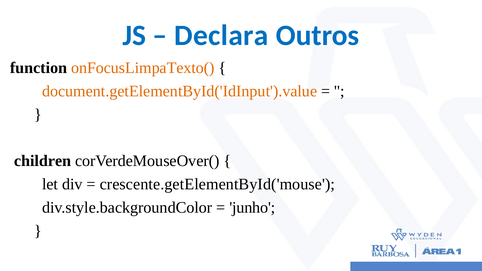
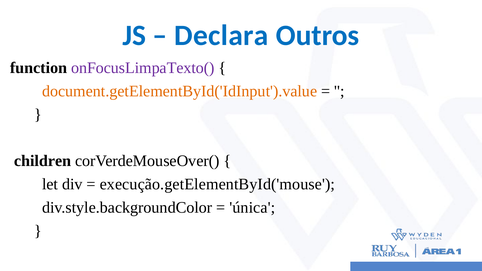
onFocusLimpaTexto( colour: orange -> purple
crescente.getElementById('mouse: crescente.getElementById('mouse -> execução.getElementById('mouse
junho: junho -> única
